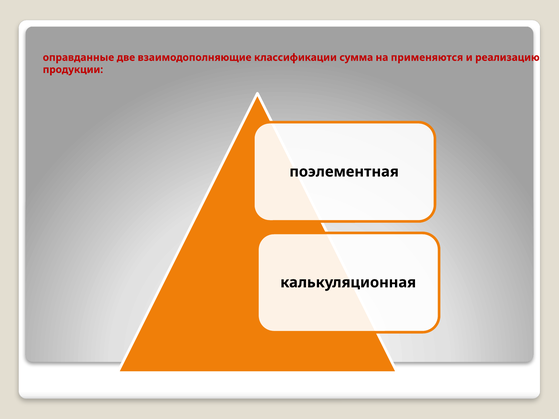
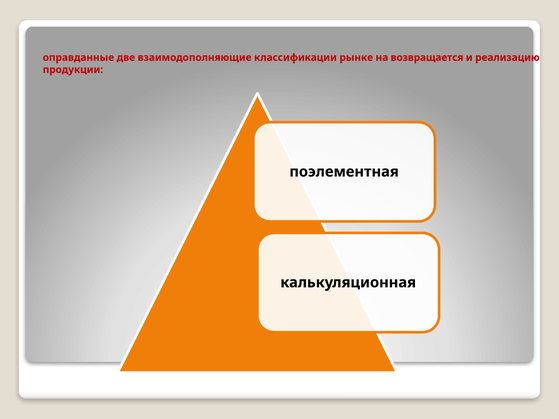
сумма: сумма -> рынке
применяются: применяются -> возвращается
